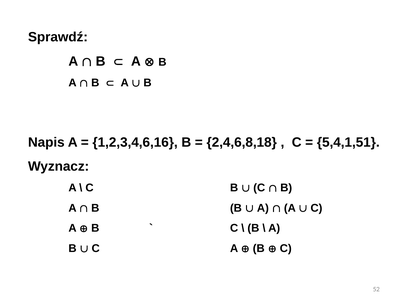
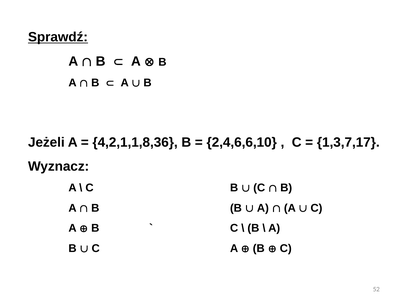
Sprawdź underline: none -> present
Napis: Napis -> Jeżeli
1,2,3,4,6,16: 1,2,3,4,6,16 -> 4,2,1,1,8,36
2,4,6,8,18: 2,4,6,8,18 -> 2,4,6,6,10
5,4,1,51: 5,4,1,51 -> 1,3,7,17
